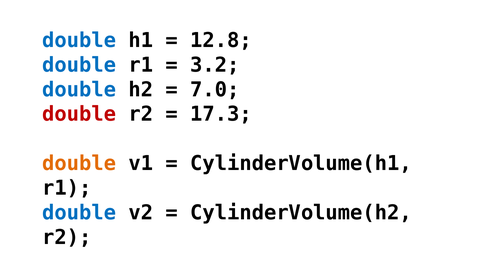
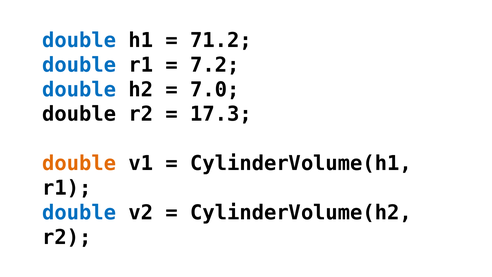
12.8: 12.8 -> 71.2
3.2: 3.2 -> 7.2
double at (79, 114) colour: red -> black
